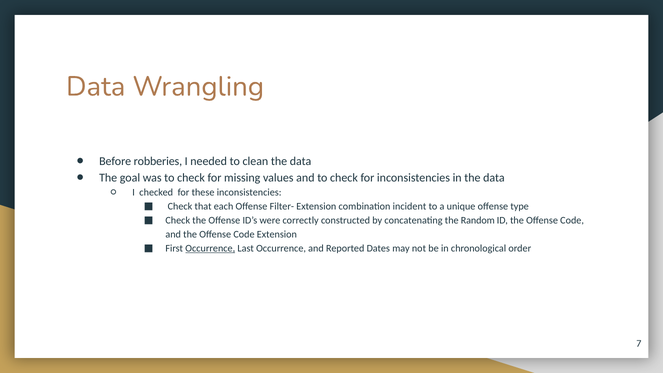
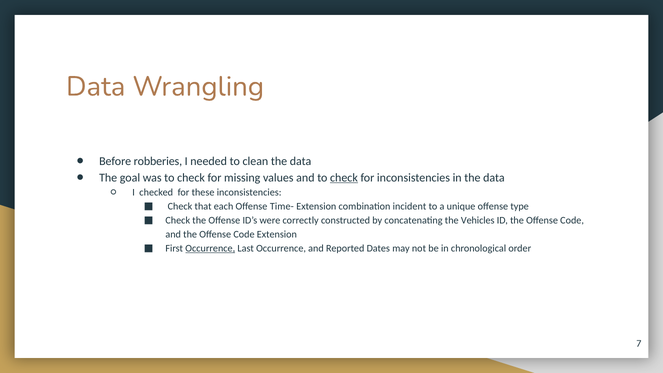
check at (344, 178) underline: none -> present
Filter-: Filter- -> Time-
Random: Random -> Vehicles
